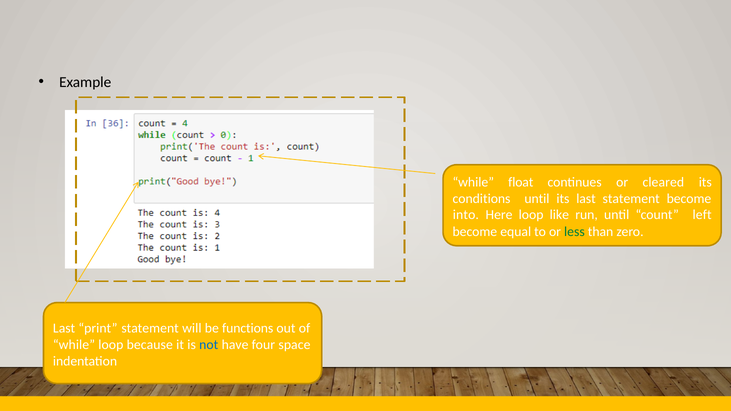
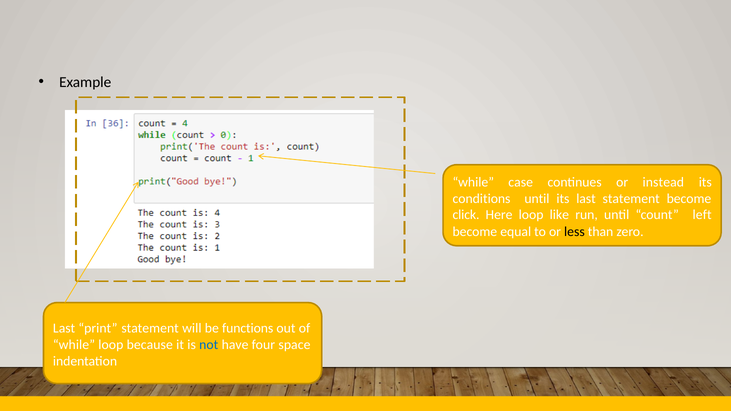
float: float -> case
cleared: cleared -> instead
into: into -> click
less colour: green -> black
